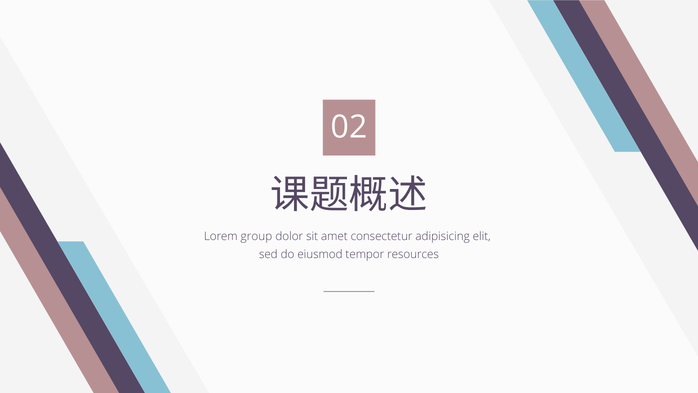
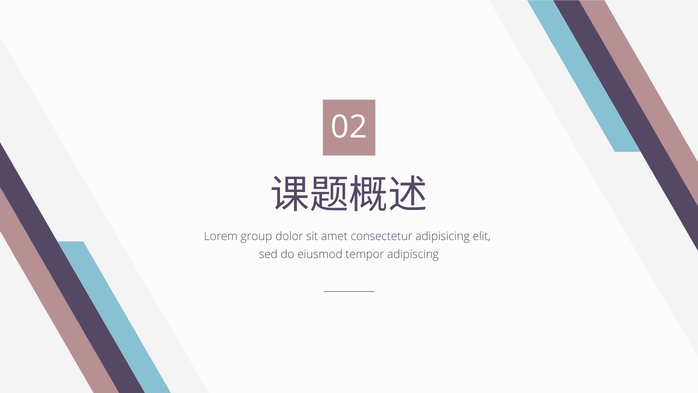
resources: resources -> adipiscing
